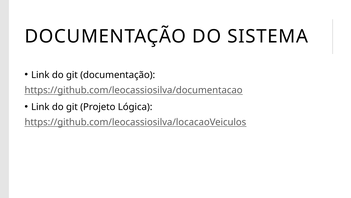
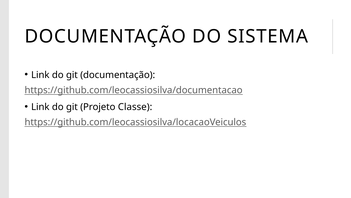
Lógica: Lógica -> Classe
